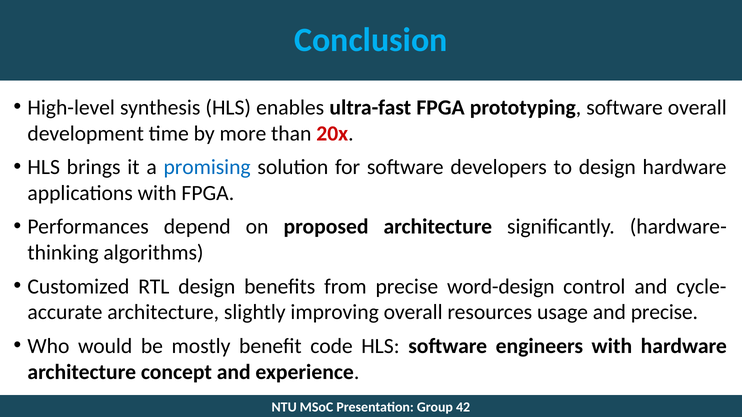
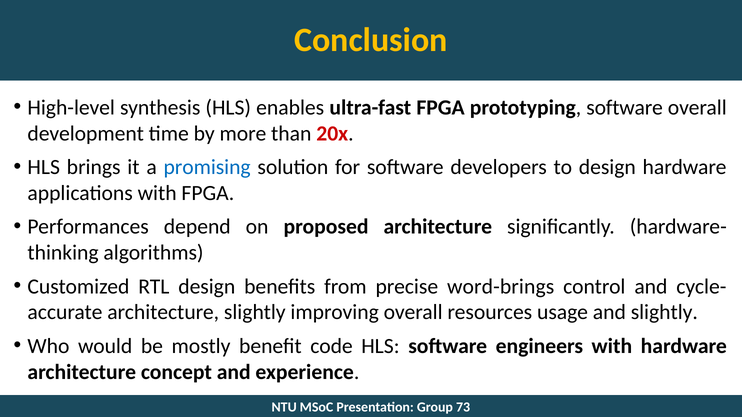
Conclusion colour: light blue -> yellow
word-design: word-design -> word-brings
and precise: precise -> slightly
42: 42 -> 73
